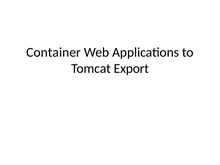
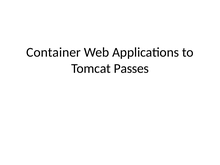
Export: Export -> Passes
